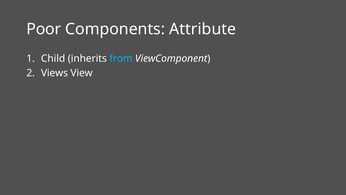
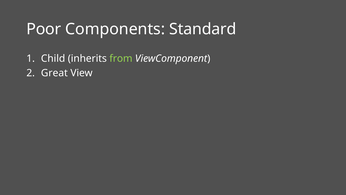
Attribute: Attribute -> Standard
from colour: light blue -> light green
Views: Views -> Great
